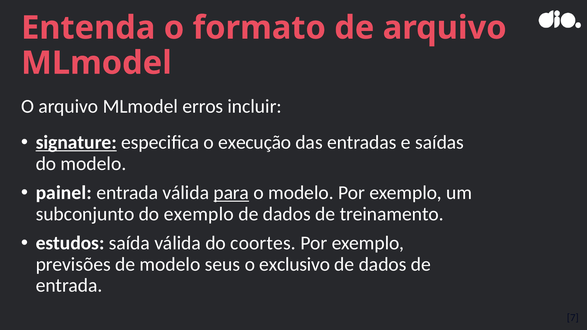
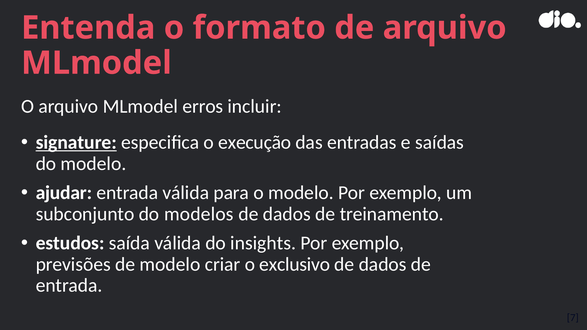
painel: painel -> ajudar
para underline: present -> none
do exemplo: exemplo -> modelos
coortes: coortes -> insights
seus: seus -> criar
